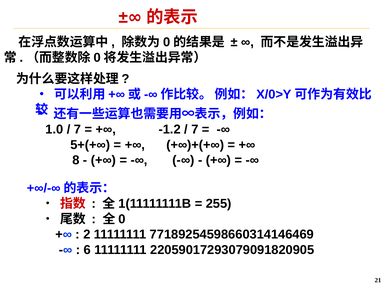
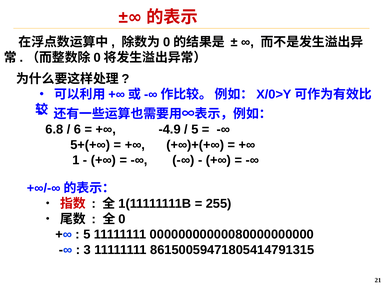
1.0: 1.0 -> 6.8
7 at (77, 129): 7 -> 6
-1.2: -1.2 -> -4.9
7 at (195, 129): 7 -> 5
8: 8 -> 1
2 at (87, 234): 2 -> 5
77189254598660314146469: 77189254598660314146469 -> 00000000000080000000000
6: 6 -> 3
22059017293079091820905: 22059017293079091820905 -> 86150059471805414791315
